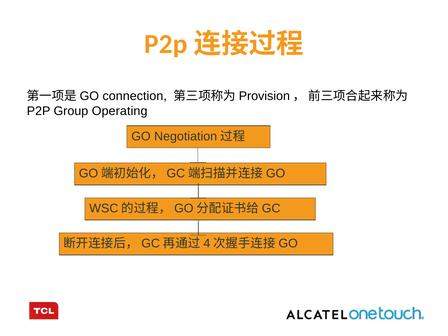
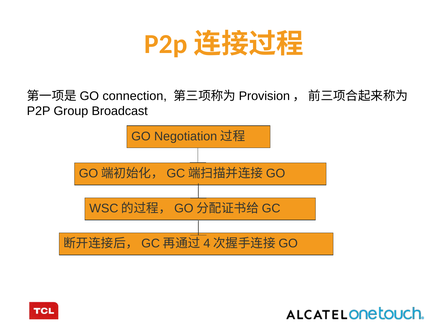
Operating: Operating -> Broadcast
